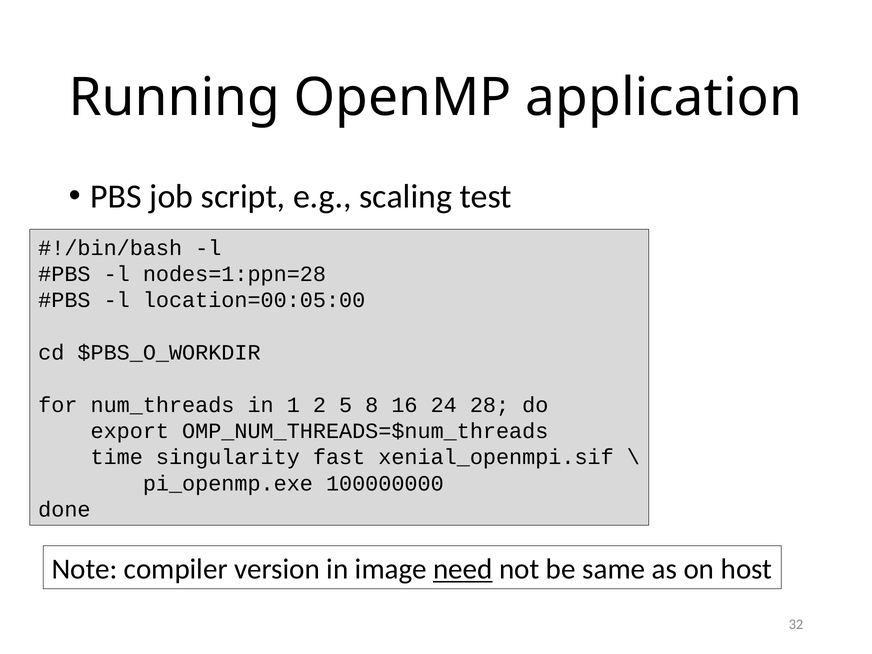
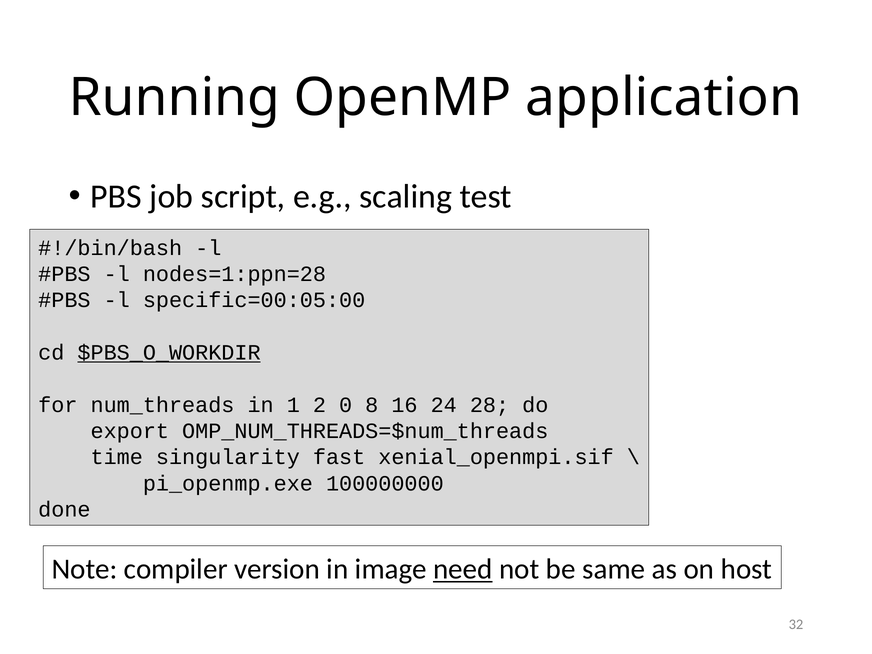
location=00:05:00: location=00:05:00 -> specific=00:05:00
$PBS_O_WORKDIR underline: none -> present
5: 5 -> 0
